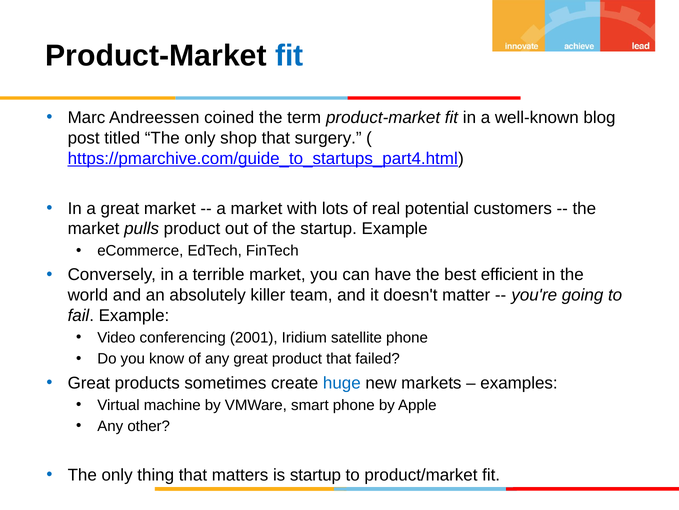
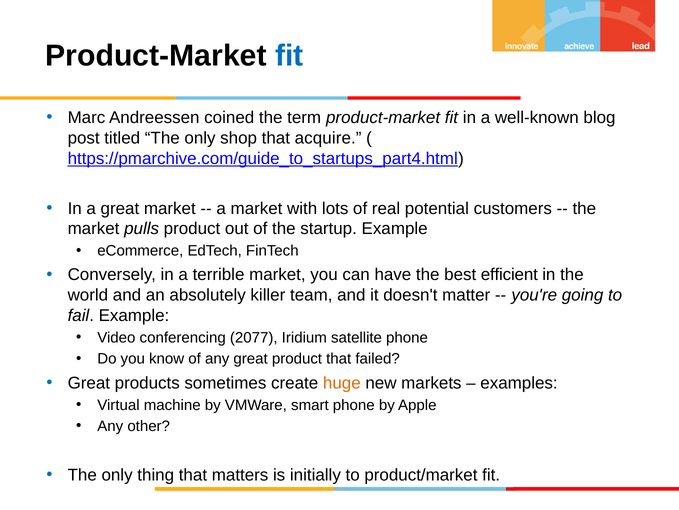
surgery: surgery -> acquire
2001: 2001 -> 2077
huge colour: blue -> orange
is startup: startup -> initially
